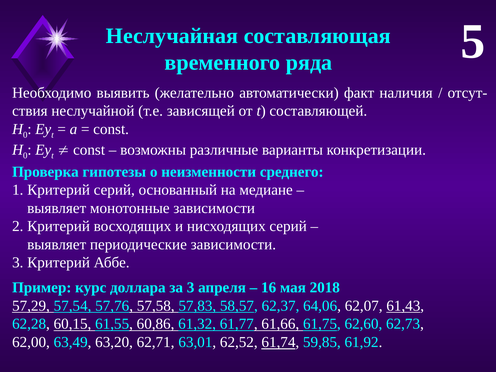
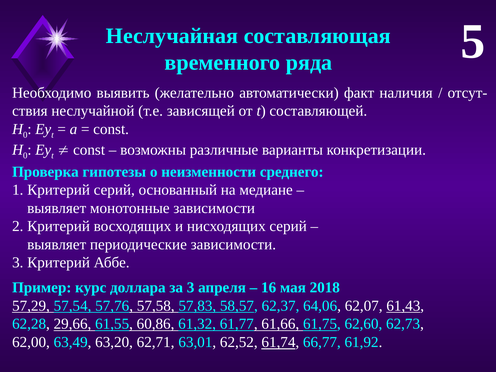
60,15: 60,15 -> 29,66
59,85: 59,85 -> 66,77
